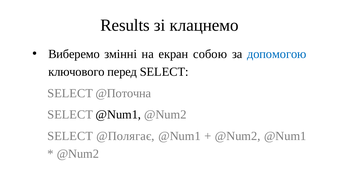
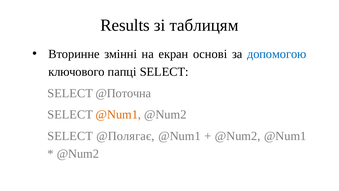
клацнемо: клацнемо -> таблицям
Виберемо: Виберемо -> Вторинне
собою: собою -> основі
перед: перед -> папці
@Num1 at (118, 114) colour: black -> orange
